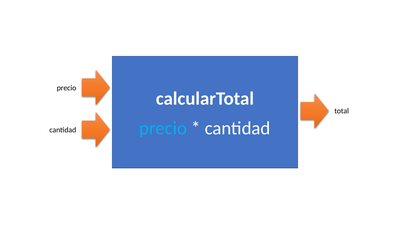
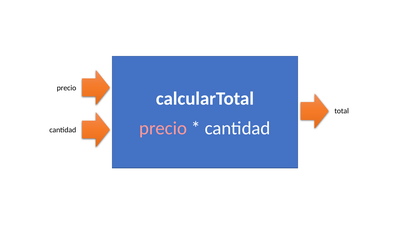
precio at (163, 128) colour: light blue -> pink
